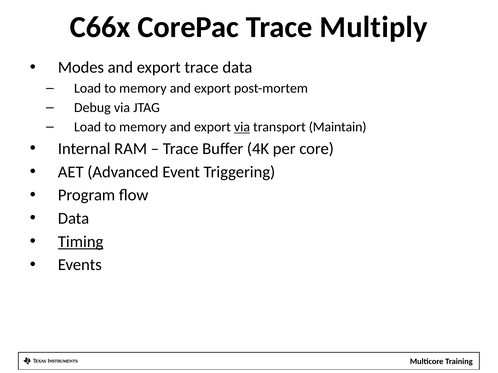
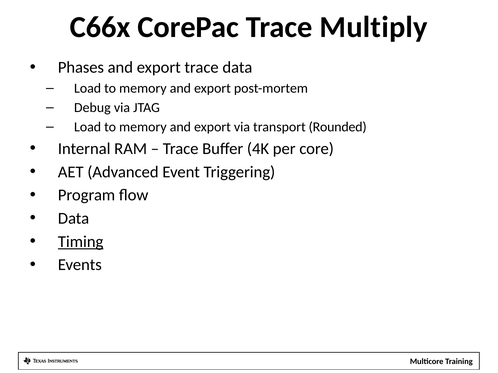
Modes: Modes -> Phases
via at (242, 127) underline: present -> none
Maintain: Maintain -> Rounded
